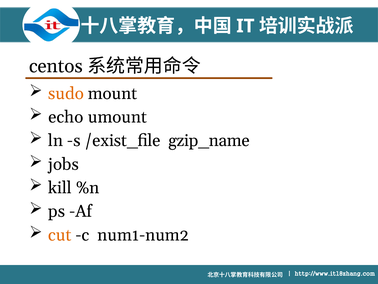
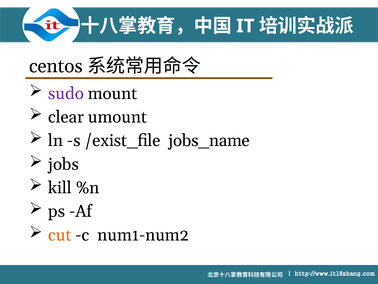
sudo colour: orange -> purple
echo: echo -> clear
gzip_name: gzip_name -> jobs_name
